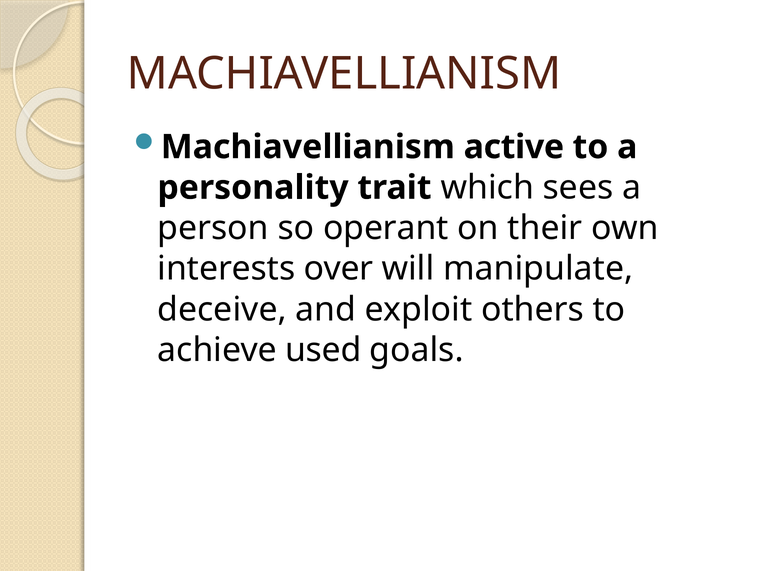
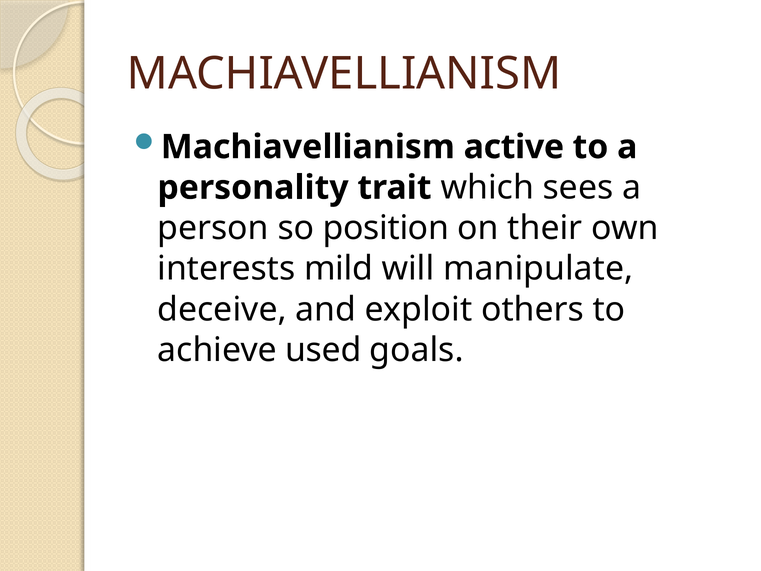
operant: operant -> position
over: over -> mild
